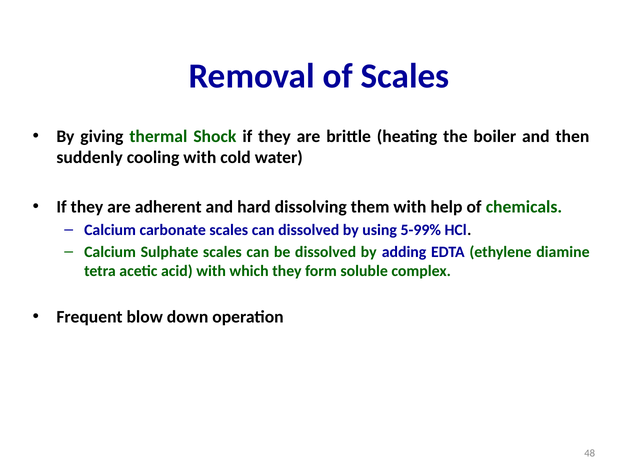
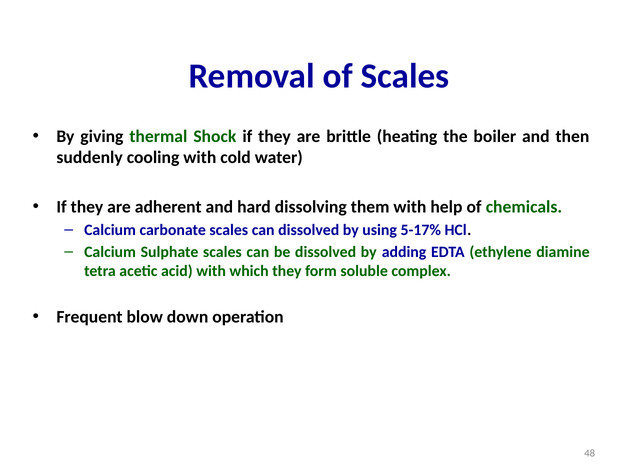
5-99%: 5-99% -> 5-17%
